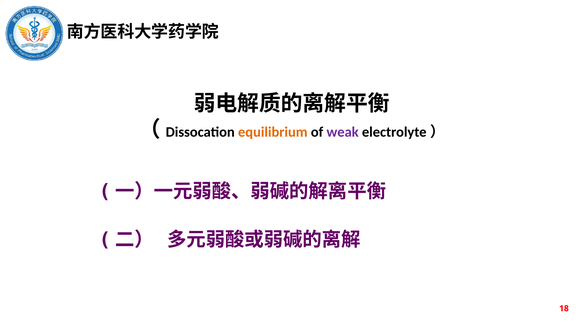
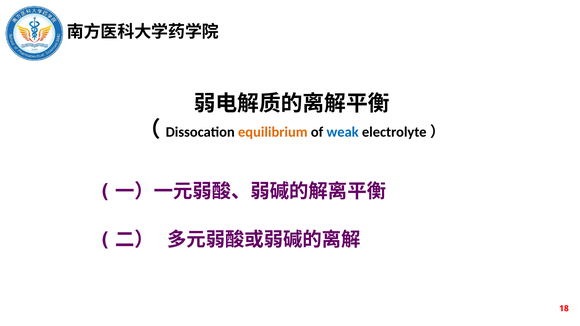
weak colour: purple -> blue
